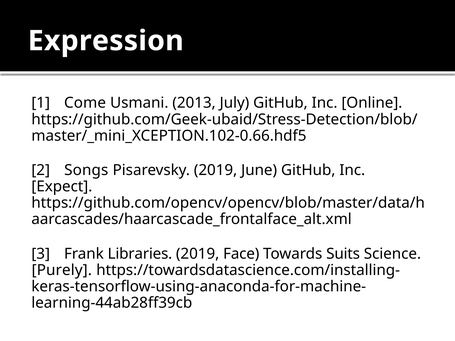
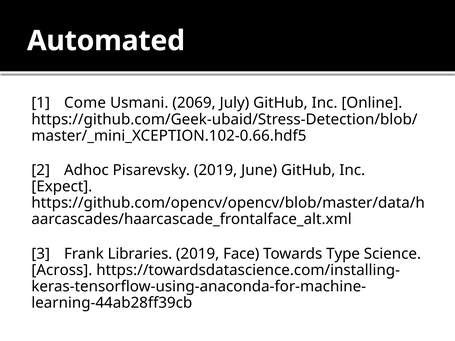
Expression: Expression -> Automated
2013: 2013 -> 2069
Songs: Songs -> Adhoc
Suits: Suits -> Type
Purely: Purely -> Across
